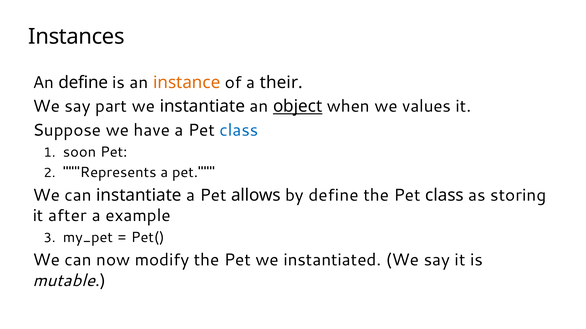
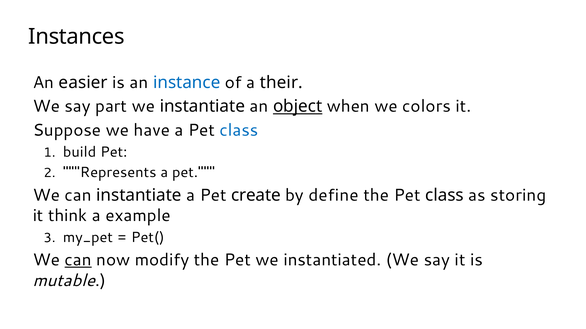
An define: define -> easier
instance colour: orange -> blue
values: values -> colors
soon: soon -> build
allows: allows -> create
after: after -> think
can at (78, 260) underline: none -> present
